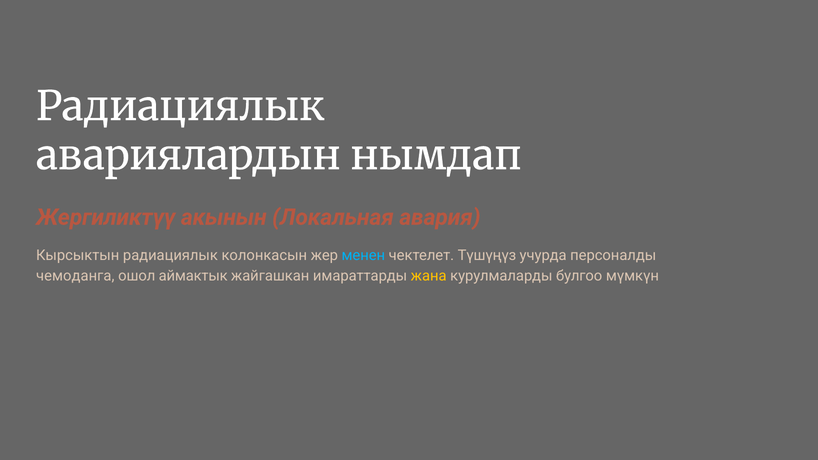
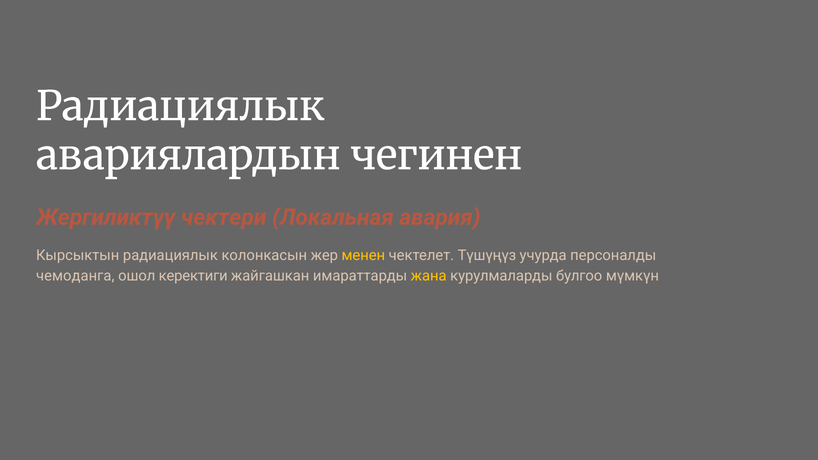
нымдап: нымдап -> чегинен
акынын: акынын -> чектери
менен colour: light blue -> yellow
аймактык: аймактык -> керектиги
